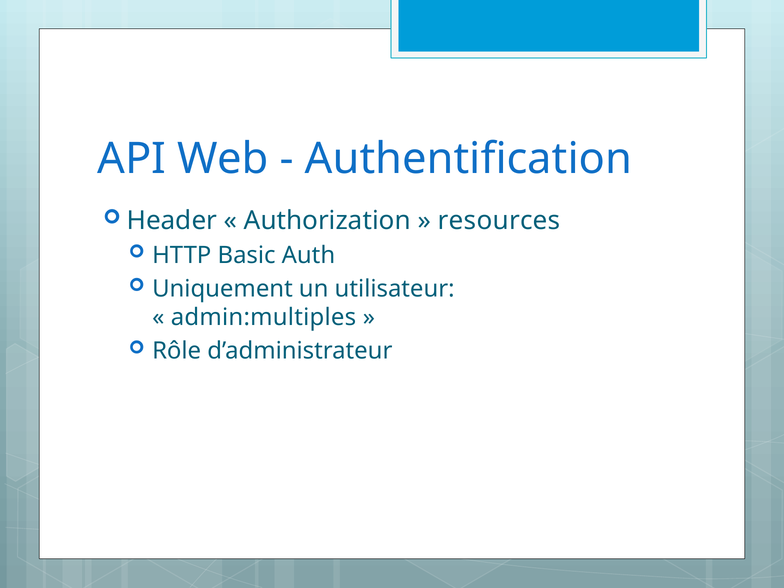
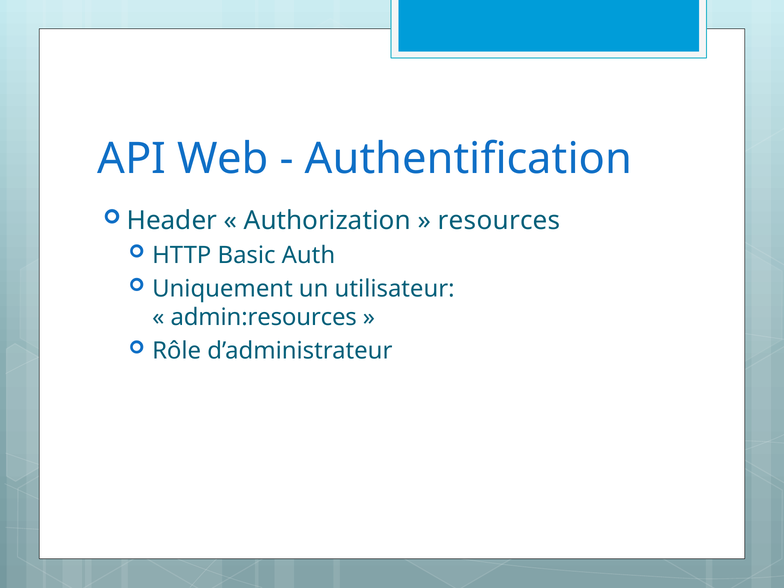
admin:multiples: admin:multiples -> admin:resources
